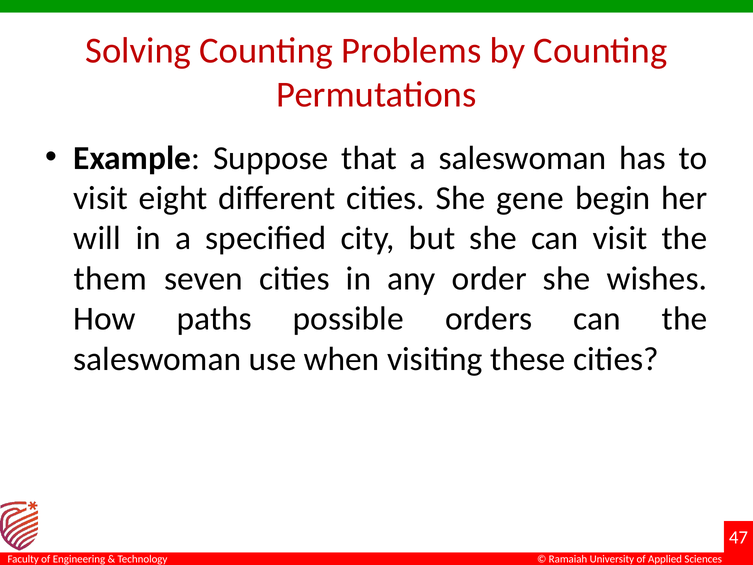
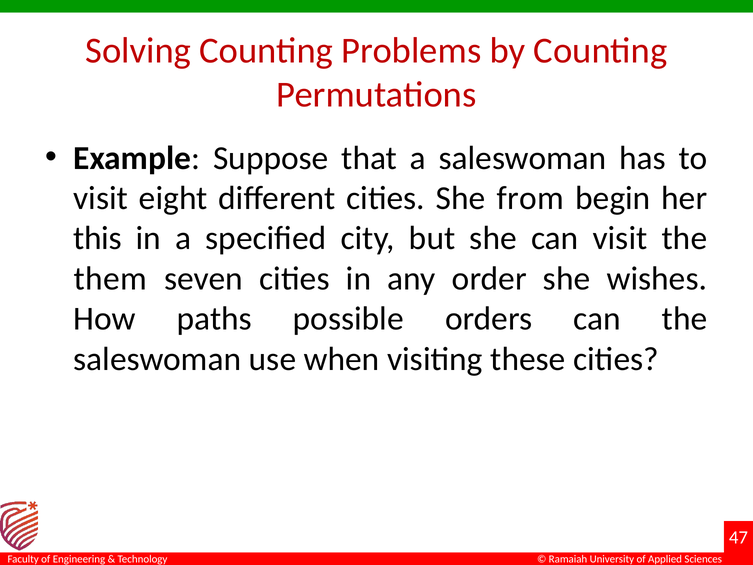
gene: gene -> from
will: will -> this
